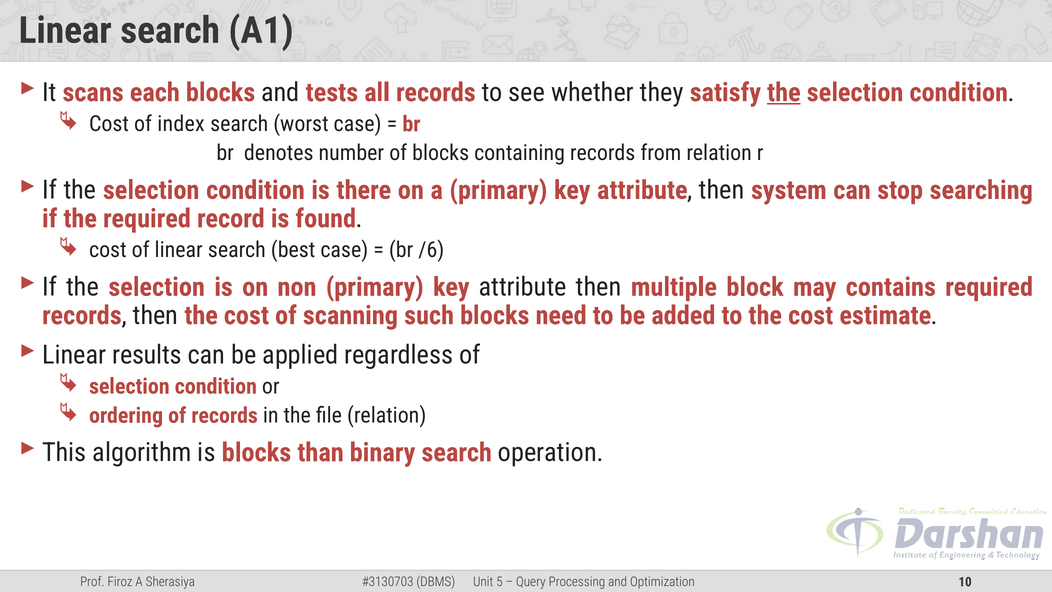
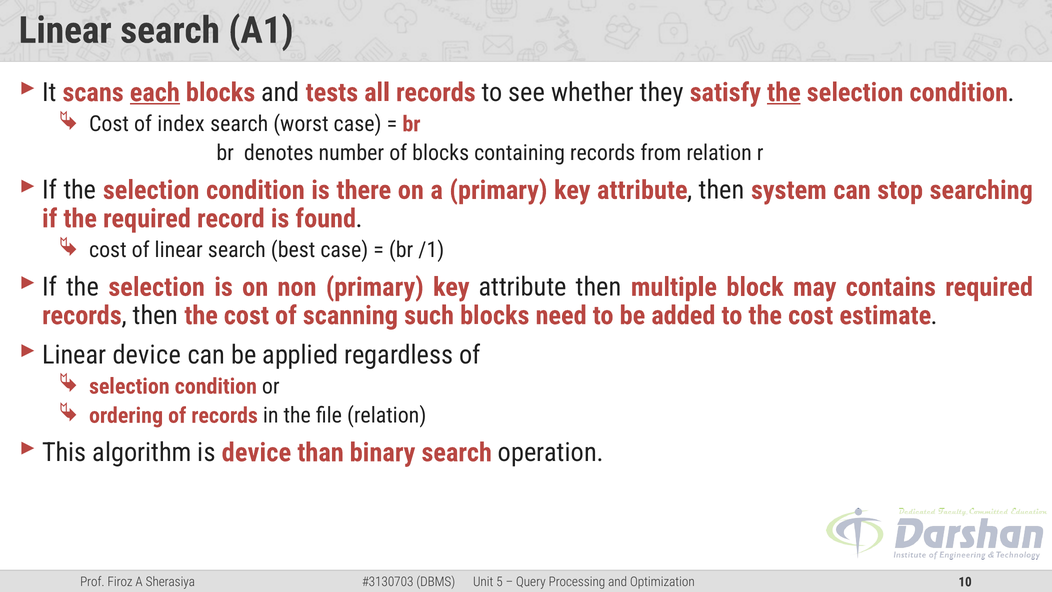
each underline: none -> present
/6: /6 -> /1
Linear results: results -> device
is blocks: blocks -> device
